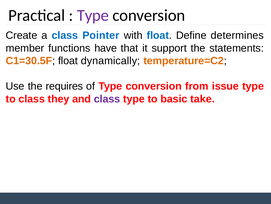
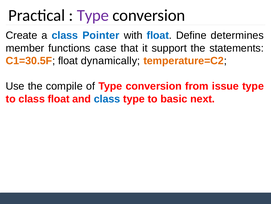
have: have -> case
requires: requires -> compile
class they: they -> float
class at (107, 99) colour: purple -> blue
take: take -> next
